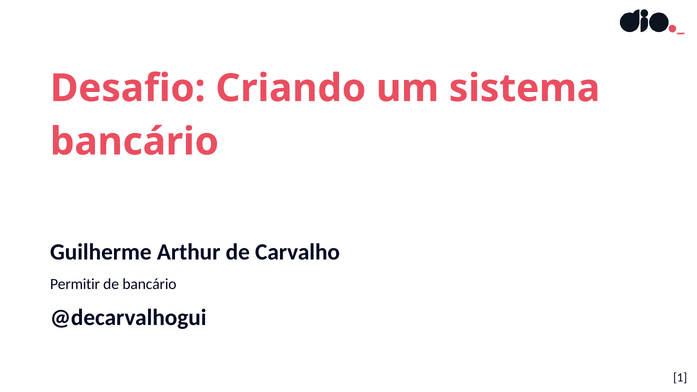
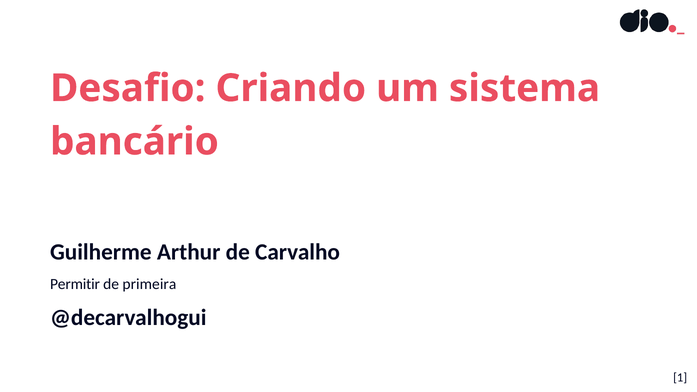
de bancário: bancário -> primeira
